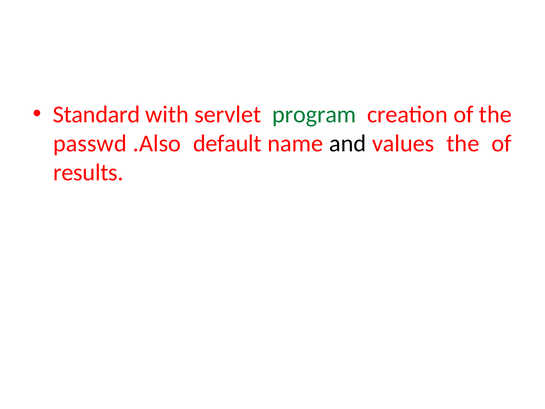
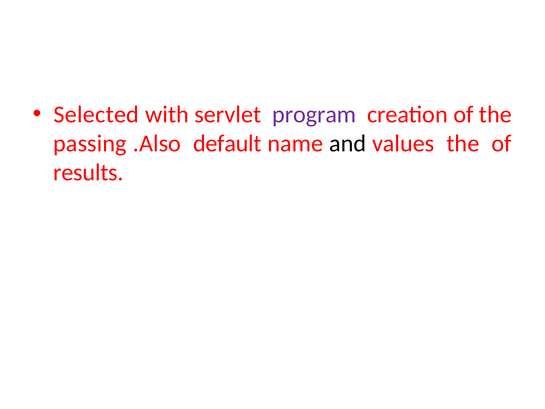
Standard: Standard -> Selected
program colour: green -> purple
passwd: passwd -> passing
